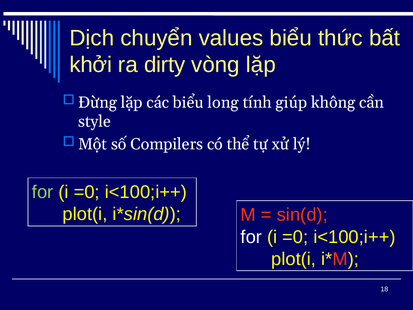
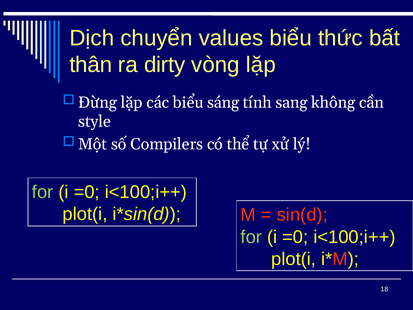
khởi: khởi -> thân
long: long -> sáng
giúp: giúp -> sang
for at (251, 237) colour: white -> light green
